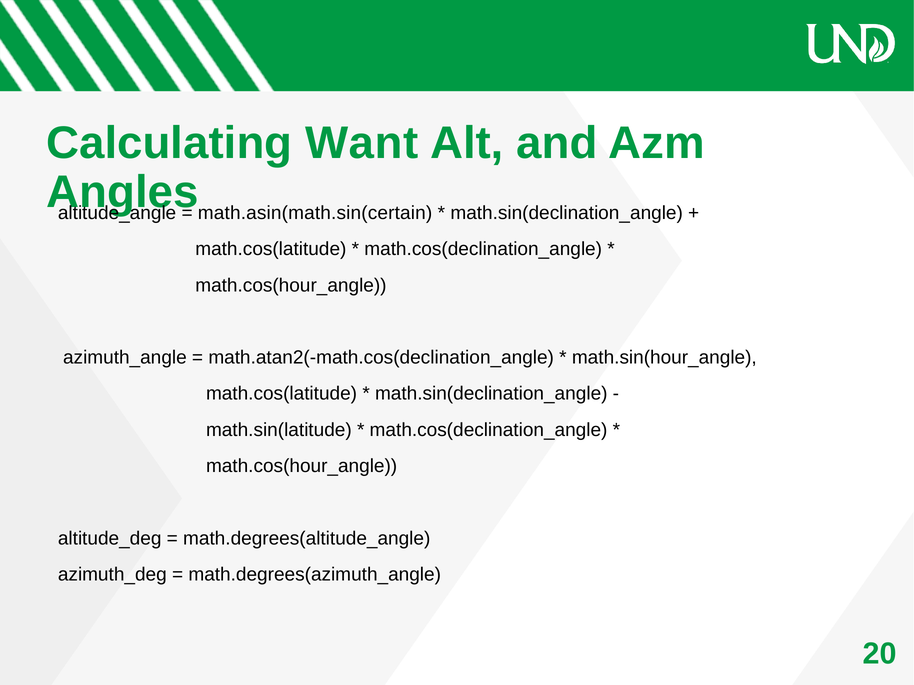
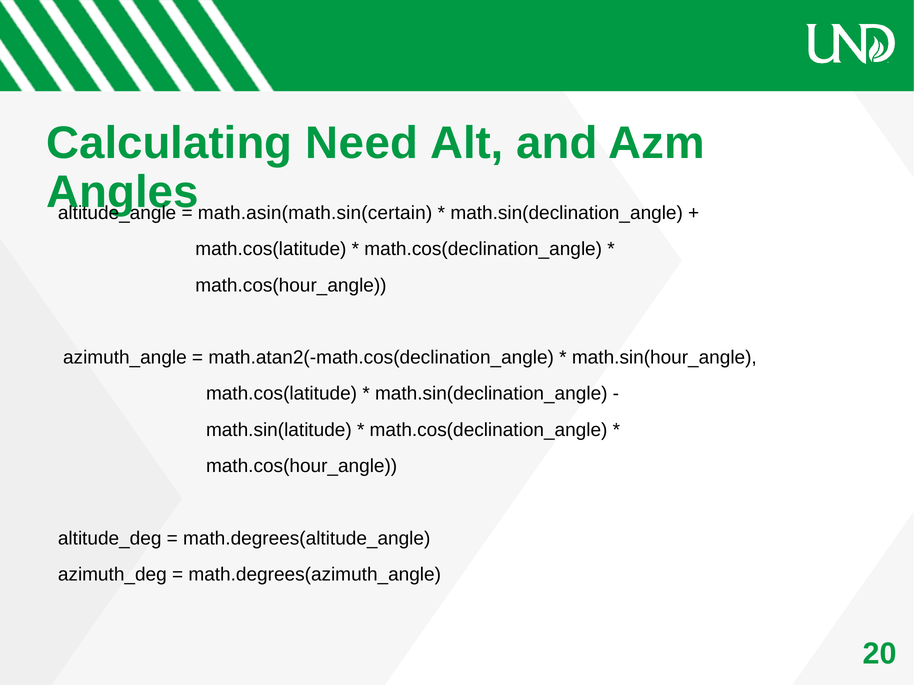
Want: Want -> Need
